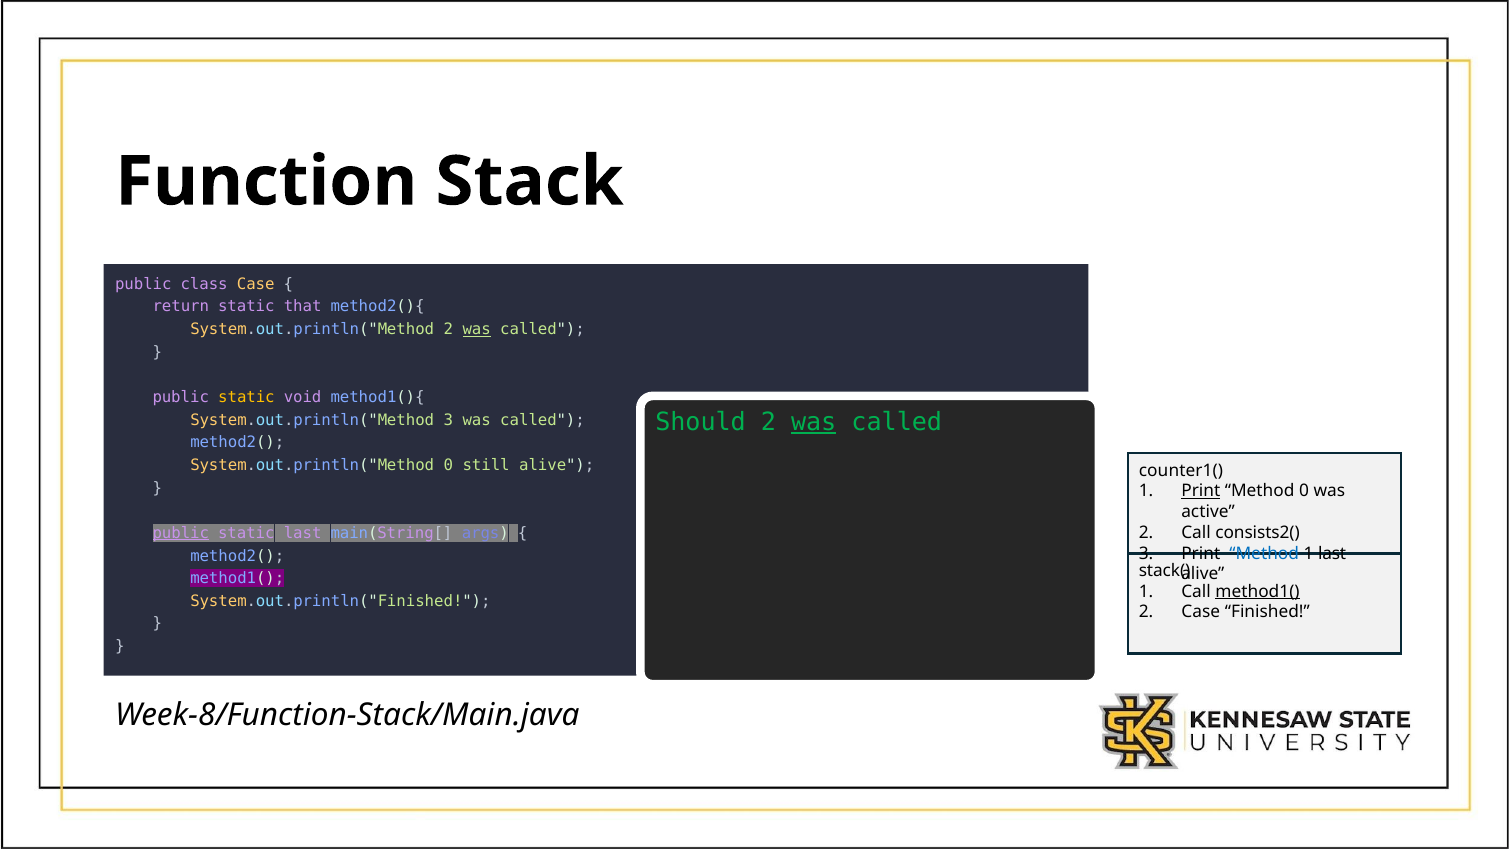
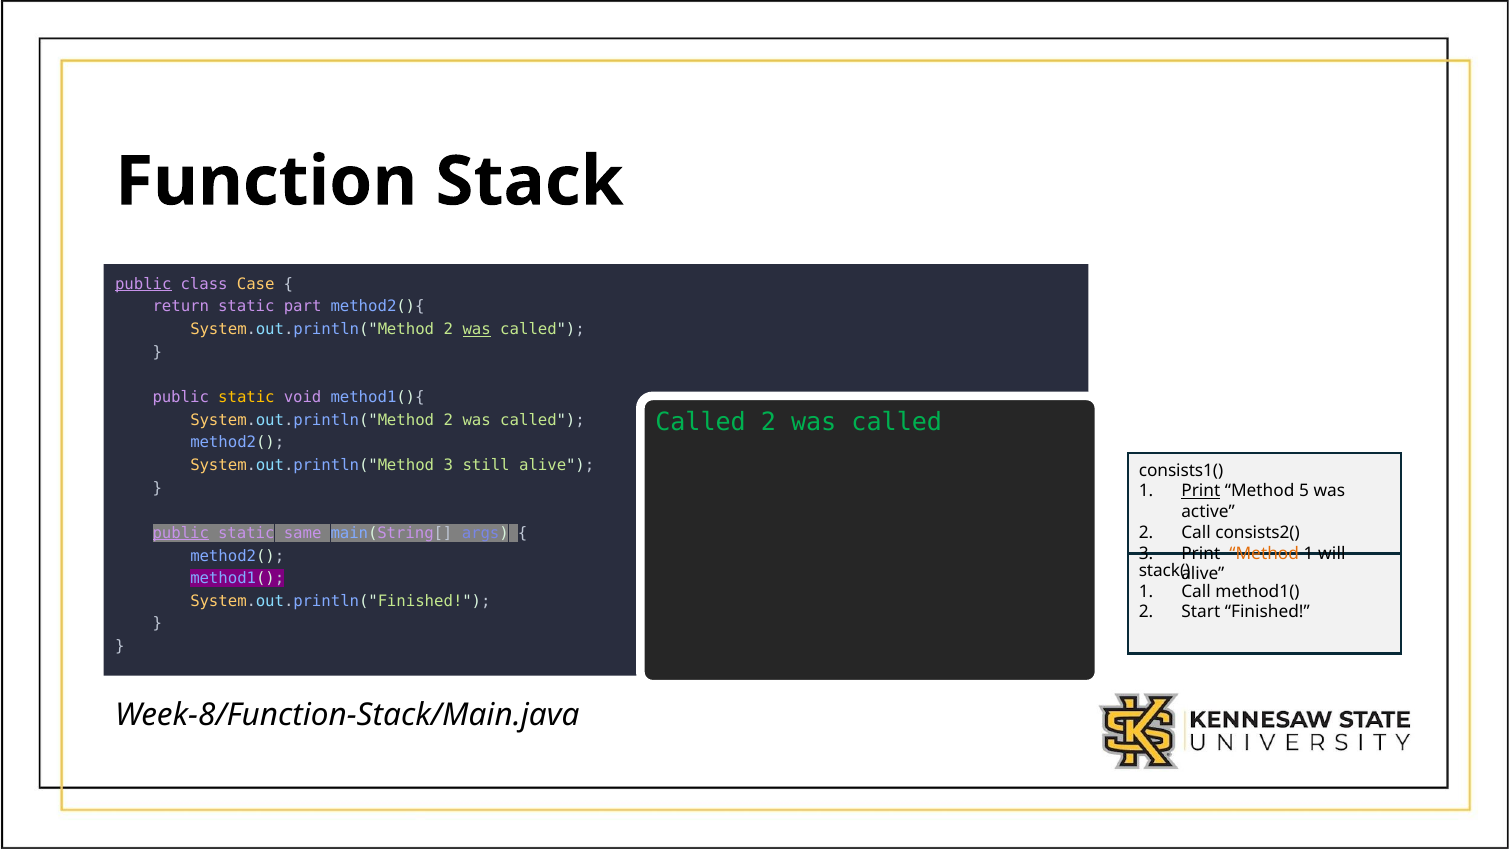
public at (143, 284) underline: none -> present
that: that -> part
Should at (701, 422): Should -> Called
was at (814, 422) underline: present -> none
3 at (448, 420): 3 -> 2
System.out.println("Method 0: 0 -> 3
counter1(: counter1( -> consists1(
Method 0: 0 -> 5
static last: last -> same
Method at (1264, 553) colour: blue -> orange
1 last: last -> will
method1( at (1258, 591) underline: present -> none
2 Case: Case -> Start
